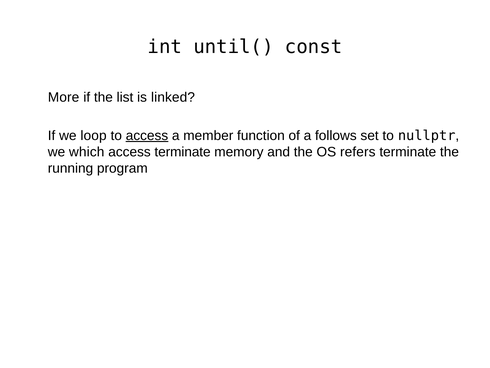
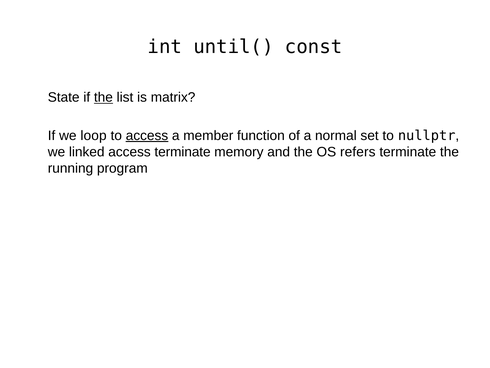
More: More -> State
the at (103, 97) underline: none -> present
linked: linked -> matrix
follows: follows -> normal
which: which -> linked
